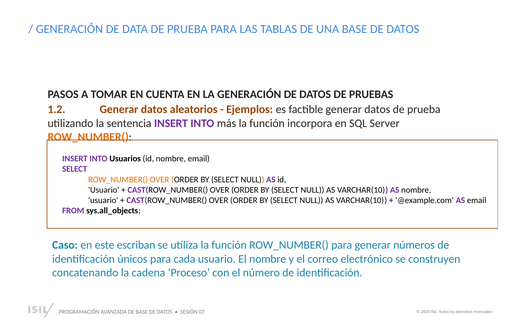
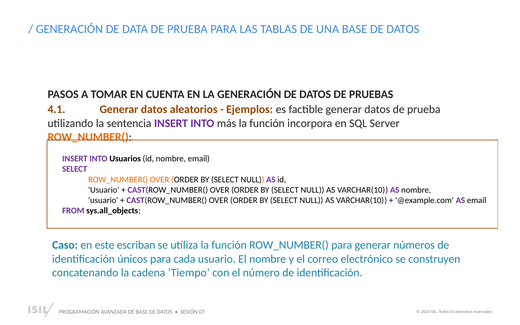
1.2: 1.2 -> 4.1
Proceso: Proceso -> Tiempo
